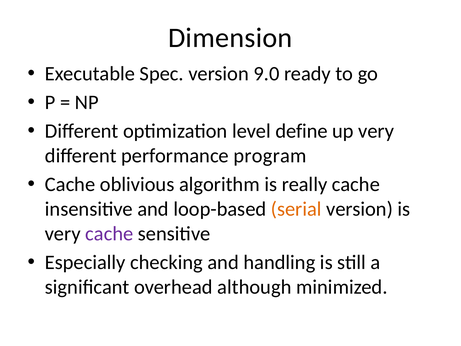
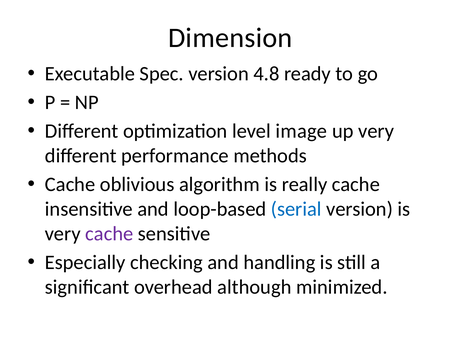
9.0: 9.0 -> 4.8
define: define -> image
program: program -> methods
serial colour: orange -> blue
